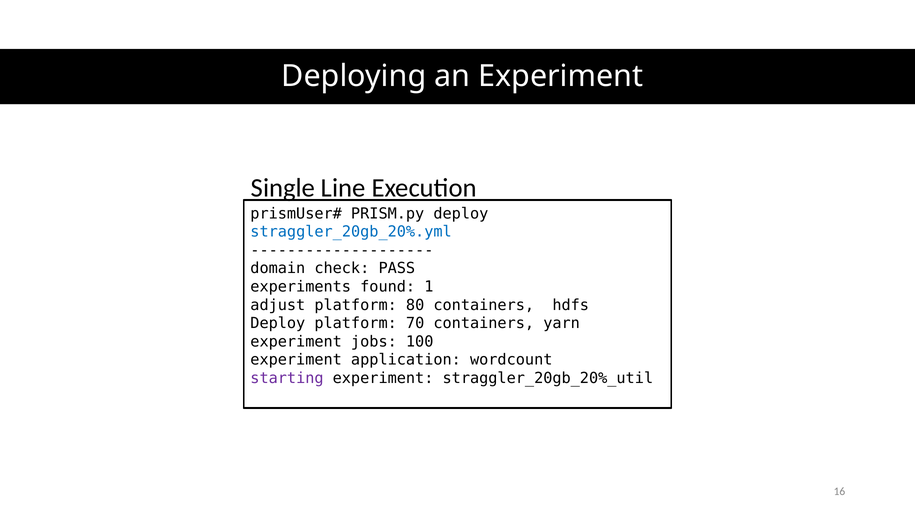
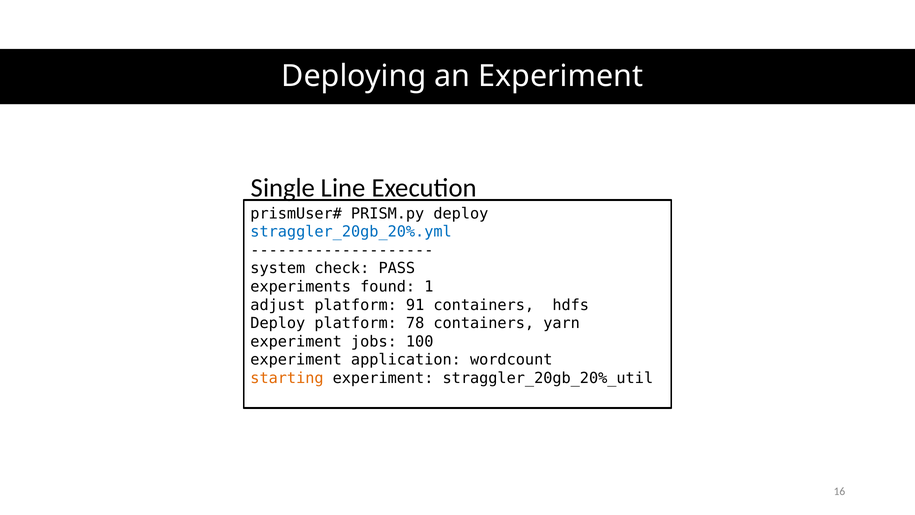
domain: domain -> system
80: 80 -> 91
70: 70 -> 78
starting colour: purple -> orange
